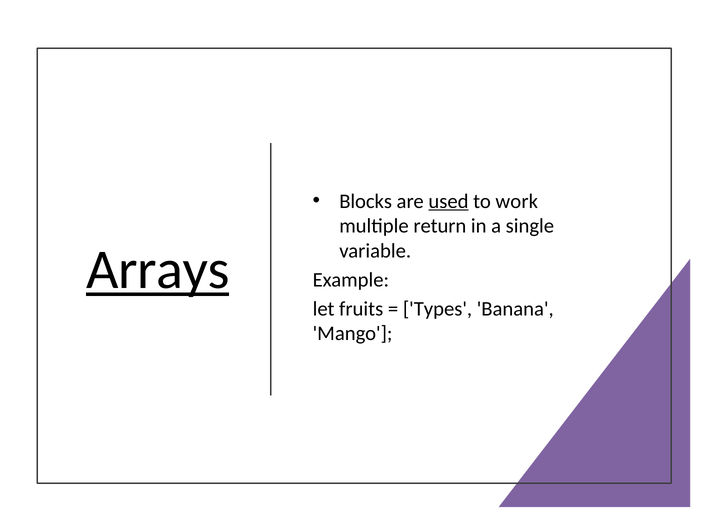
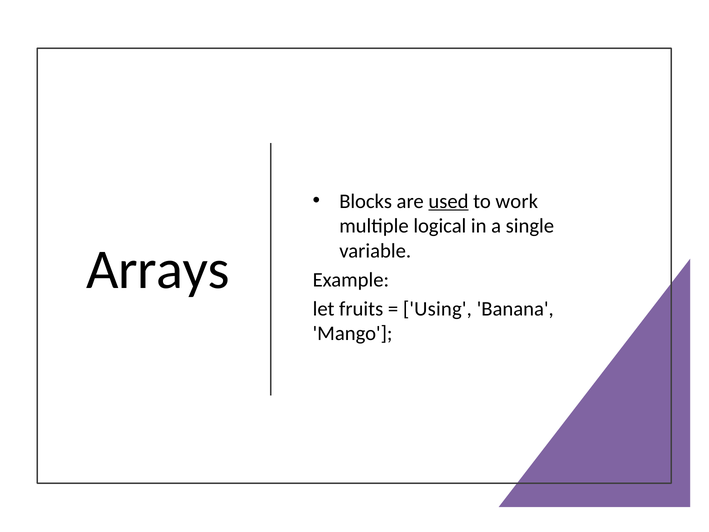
return: return -> logical
Arrays underline: present -> none
Types: Types -> Using
